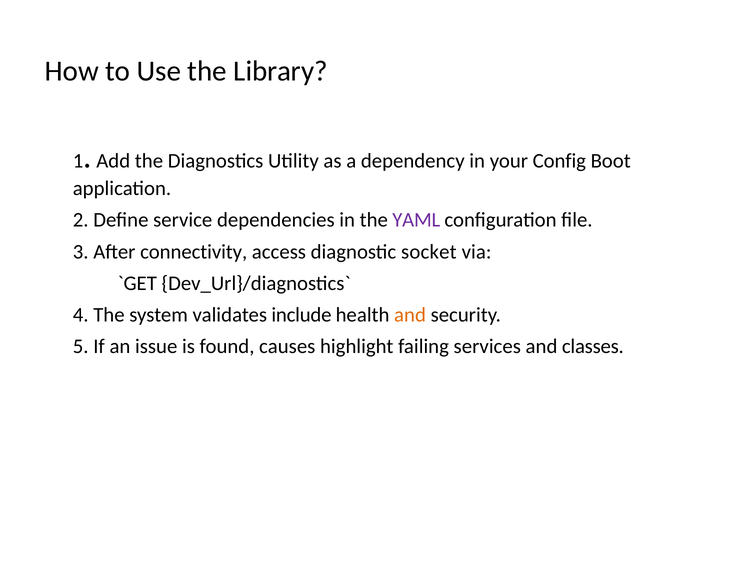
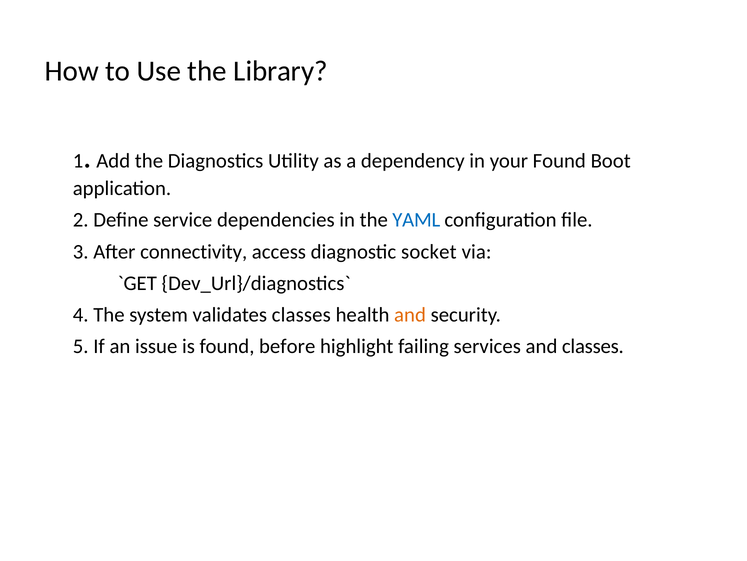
your Config: Config -> Found
YAML colour: purple -> blue
validates include: include -> classes
causes: causes -> before
